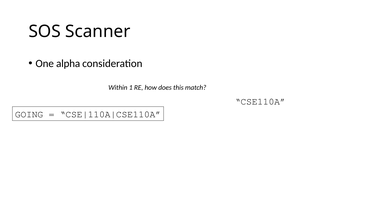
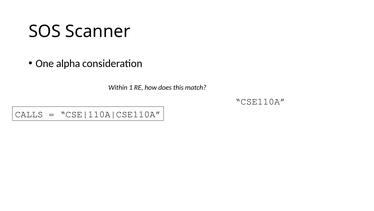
GOING: GOING -> CALLS
